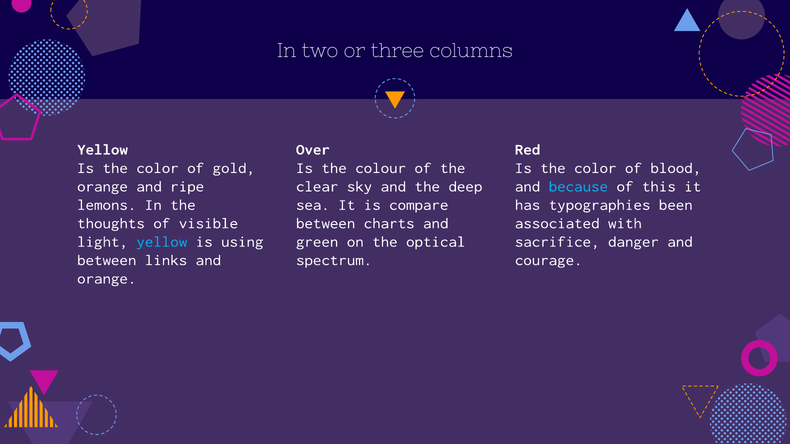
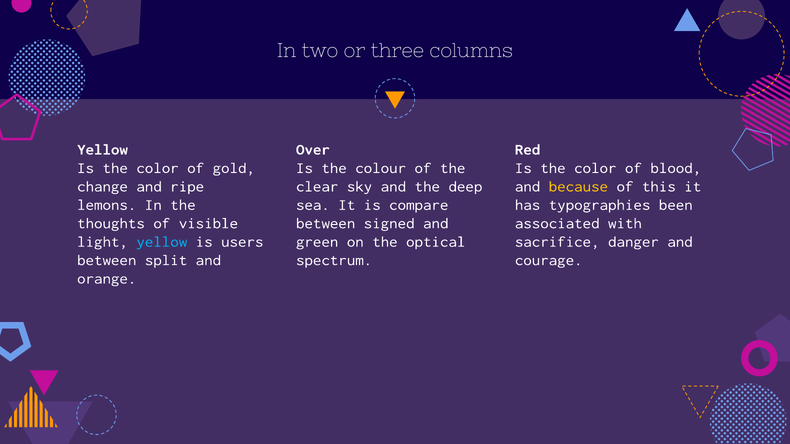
orange at (102, 186): orange -> change
because colour: light blue -> yellow
charts: charts -> signed
using: using -> users
links: links -> split
